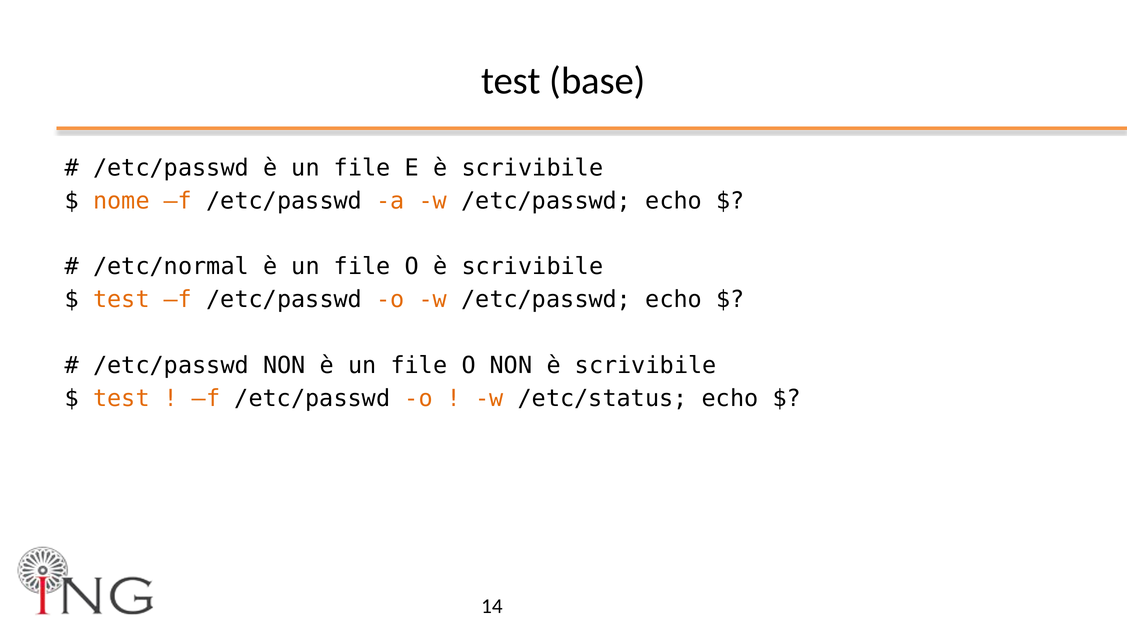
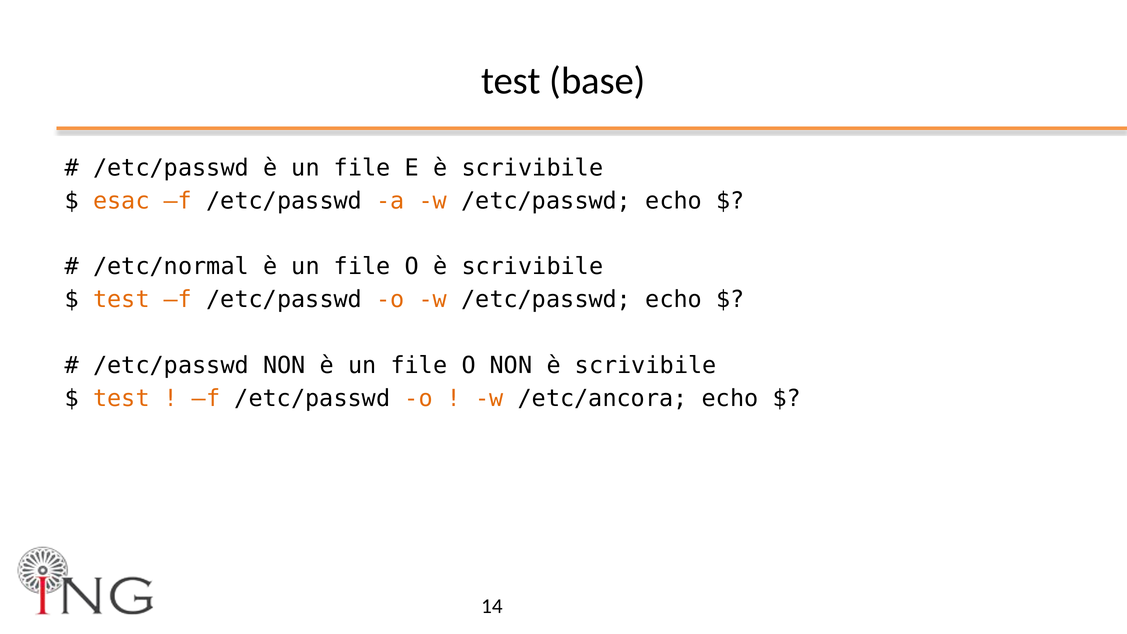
nome: nome -> esac
/etc/status: /etc/status -> /etc/ancora
